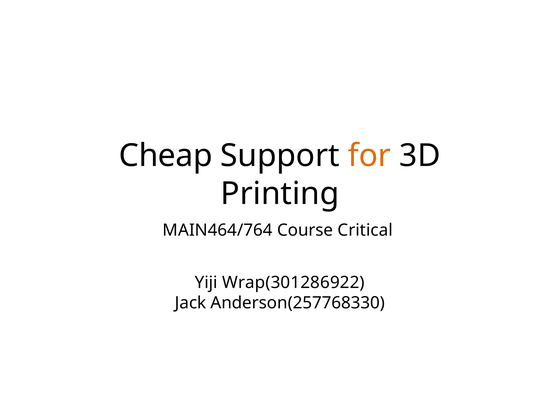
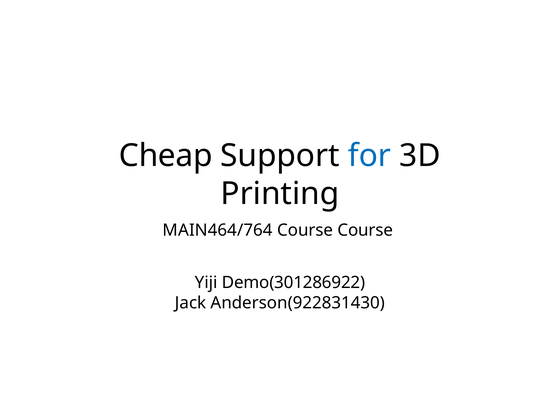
for colour: orange -> blue
Course Critical: Critical -> Course
Wrap(301286922: Wrap(301286922 -> Demo(301286922
Anderson(257768330: Anderson(257768330 -> Anderson(922831430
